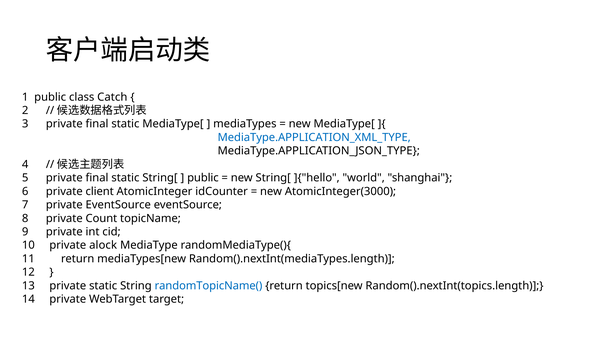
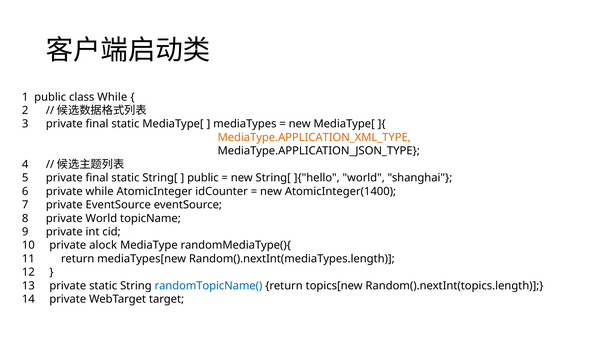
class Catch: Catch -> While
MediaType.APPLICATION_XML_TYPE colour: blue -> orange
private client: client -> while
AtomicInteger(3000: AtomicInteger(3000 -> AtomicInteger(1400
private Count: Count -> World
